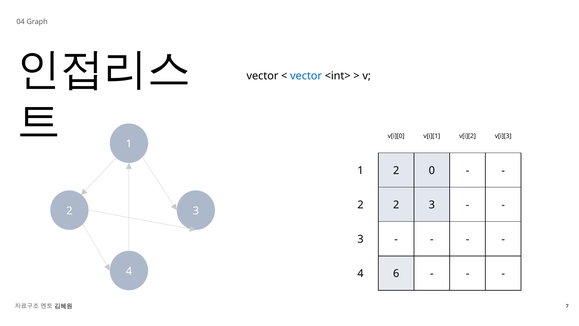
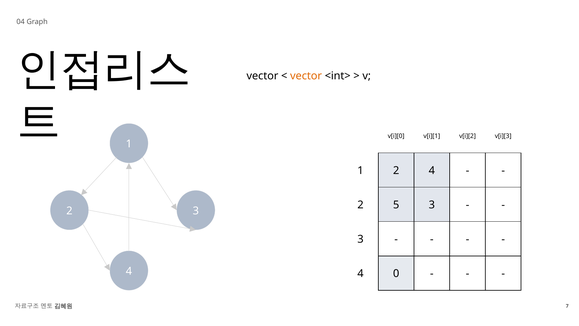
vector at (306, 76) colour: blue -> orange
0 at (432, 170): 0 -> 4
2 2: 2 -> 5
6: 6 -> 0
